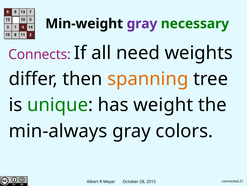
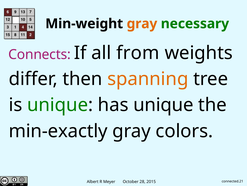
gray at (142, 24) colour: purple -> orange
need: need -> from
has weight: weight -> unique
min-always: min-always -> min-exactly
